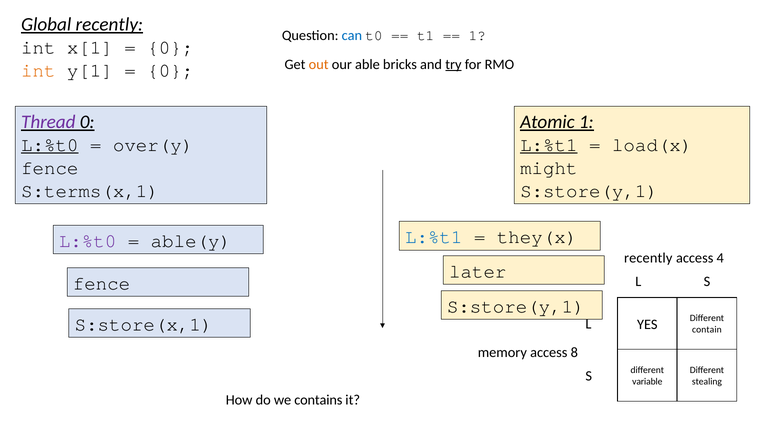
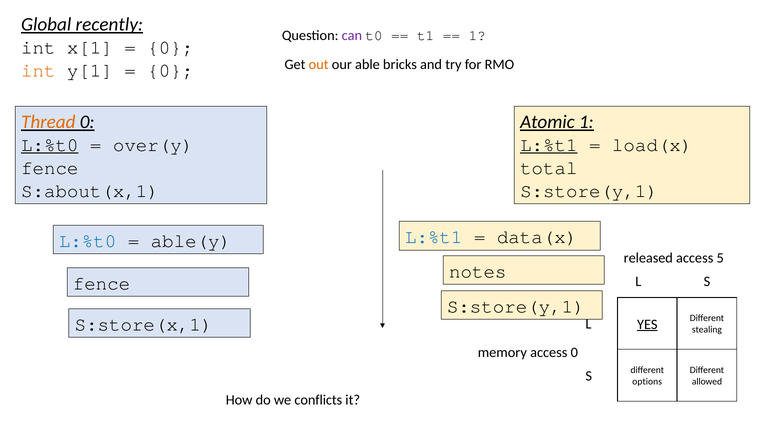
can colour: blue -> purple
try underline: present -> none
Thread colour: purple -> orange
might: might -> total
S:terms(x,1: S:terms(x,1 -> S:about(x,1
they(x: they(x -> data(x
L:%t0 at (88, 241) colour: purple -> blue
recently at (648, 258): recently -> released
4: 4 -> 5
later: later -> notes
YES underline: none -> present
contain: contain -> stealing
access 8: 8 -> 0
variable: variable -> options
stealing: stealing -> allowed
contains: contains -> conflicts
